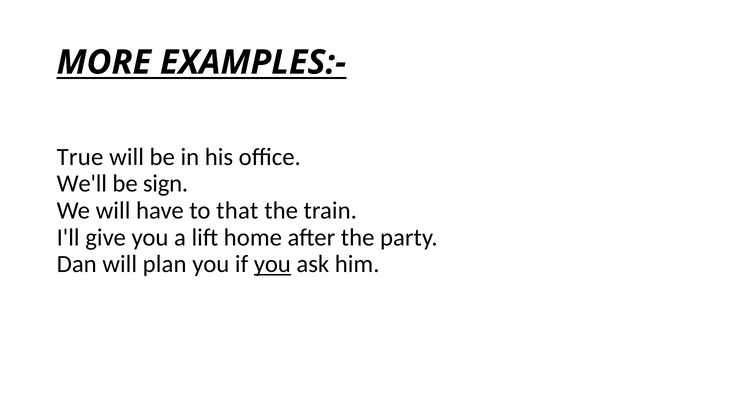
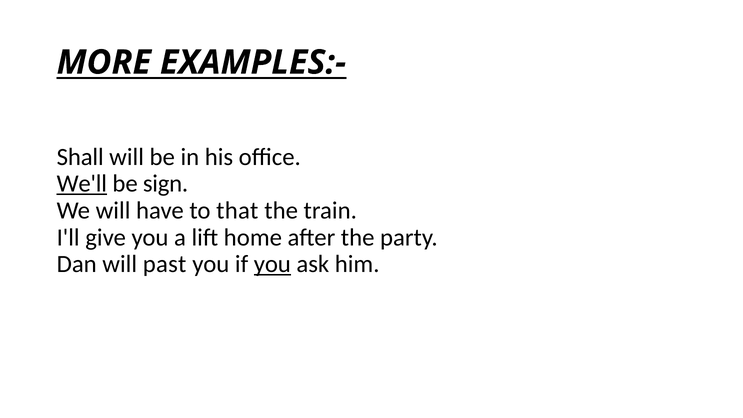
True: True -> Shall
We'll underline: none -> present
plan: plan -> past
